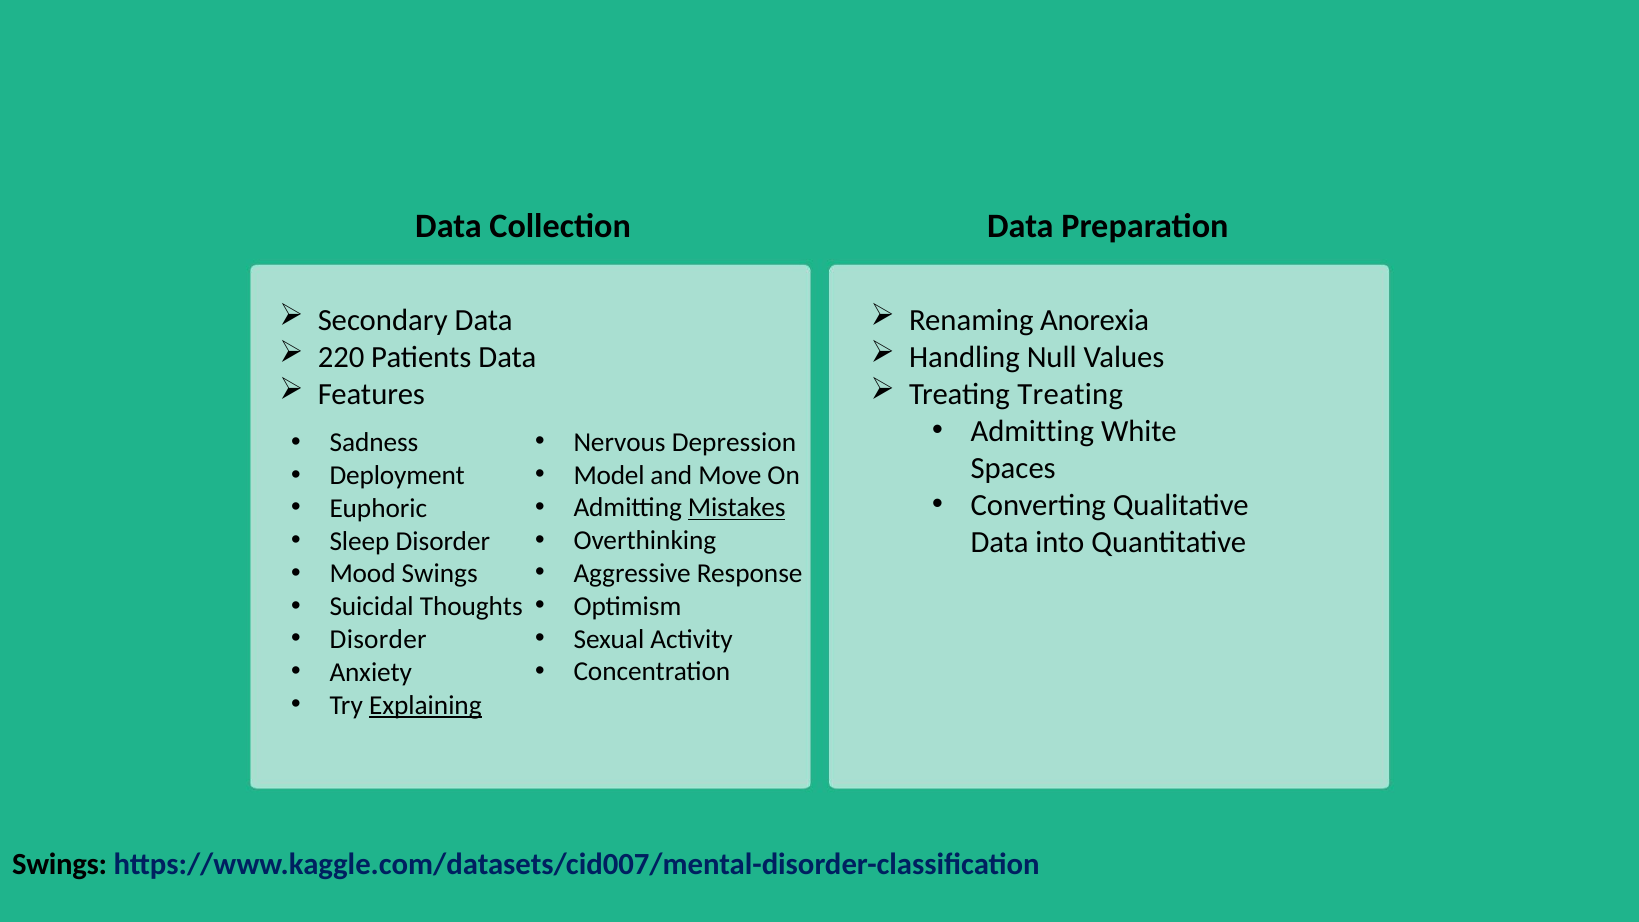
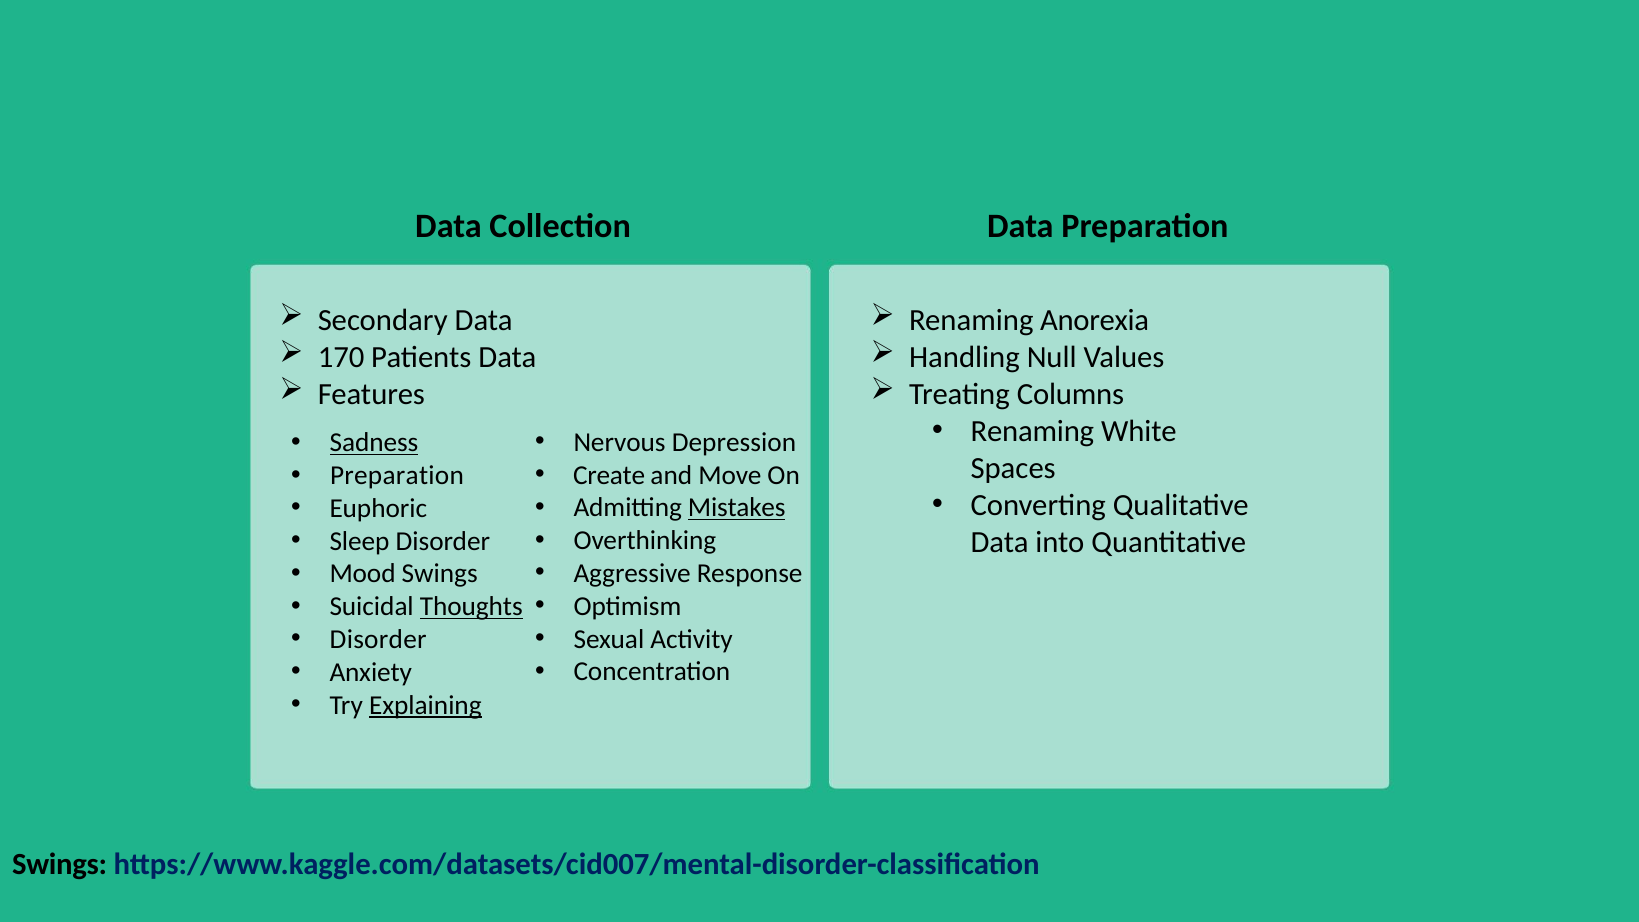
220: 220 -> 170
Treating Treating: Treating -> Columns
Admitting at (1032, 431): Admitting -> Renaming
Sadness underline: none -> present
Model: Model -> Create
Deployment at (397, 476): Deployment -> Preparation
Thoughts underline: none -> present
